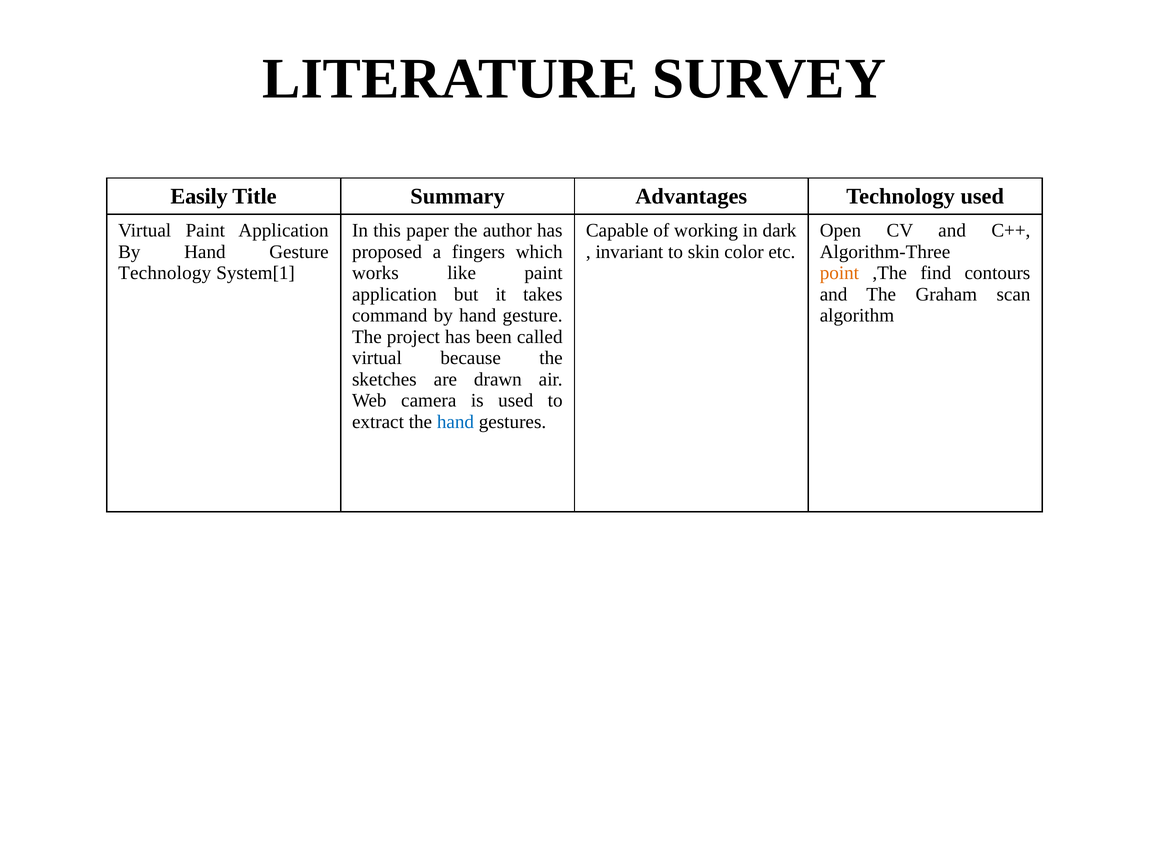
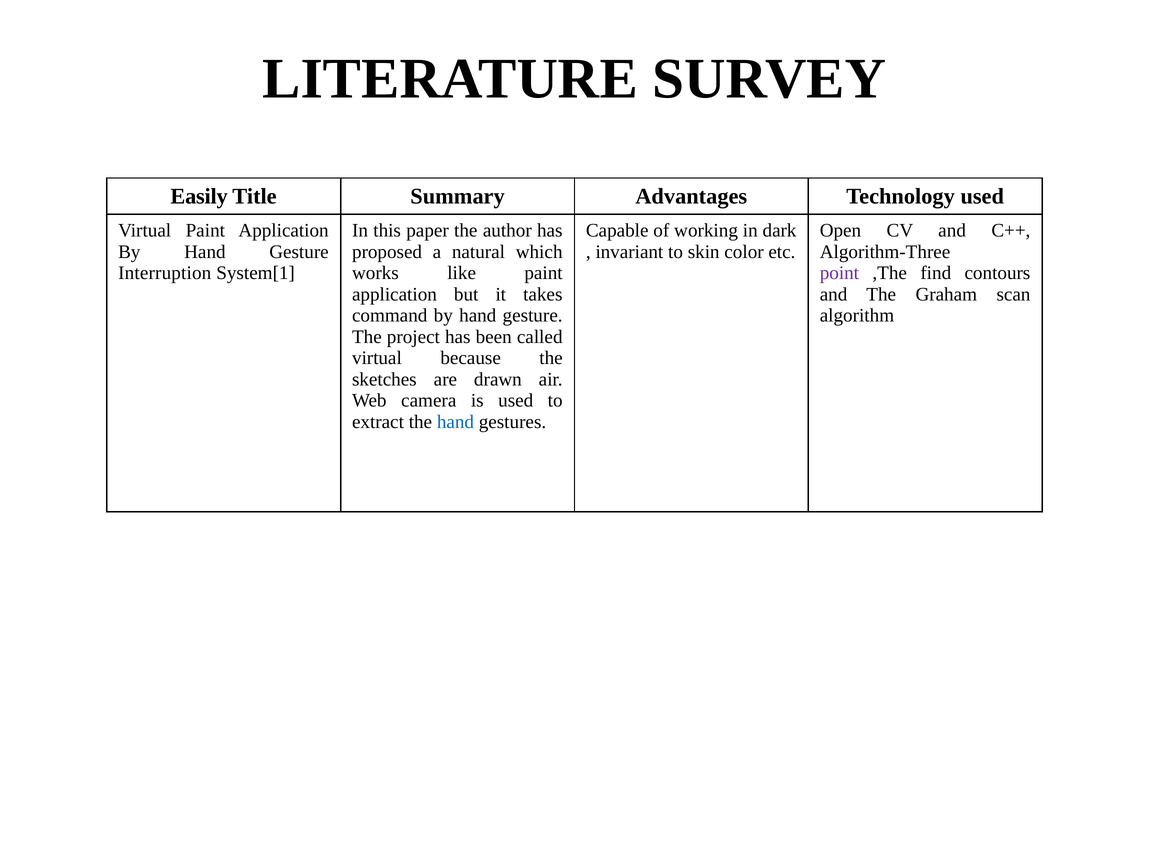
fingers: fingers -> natural
Technology at (165, 273): Technology -> Interruption
point colour: orange -> purple
